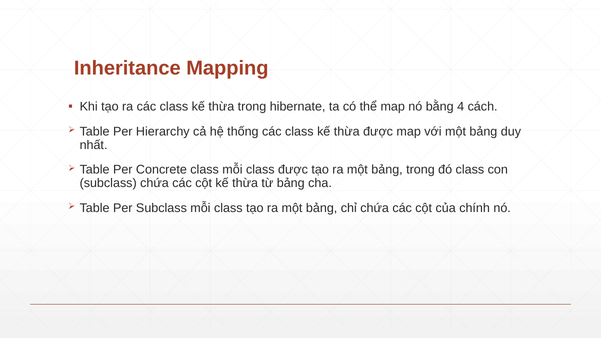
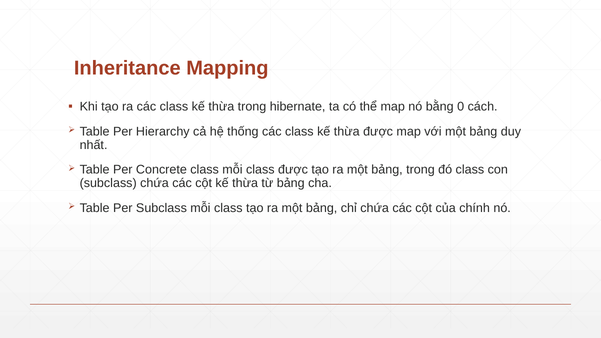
4: 4 -> 0
